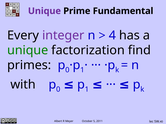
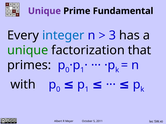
integer colour: purple -> blue
4: 4 -> 3
find: find -> that
